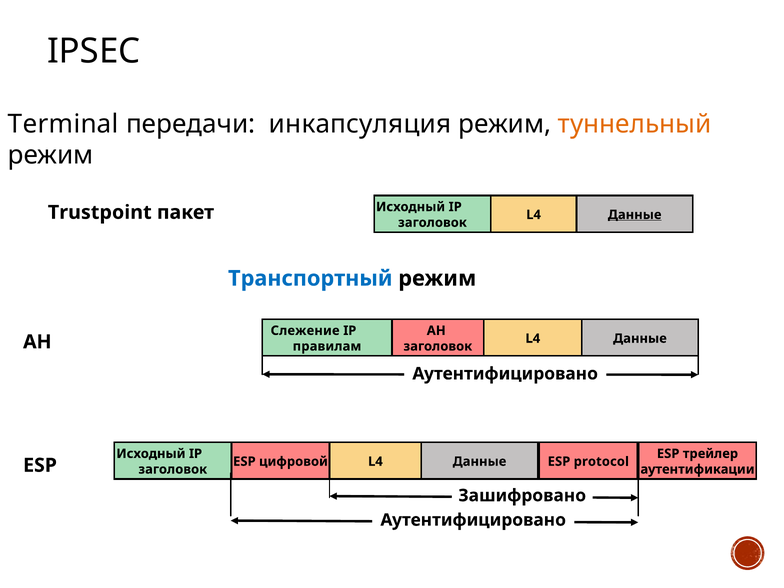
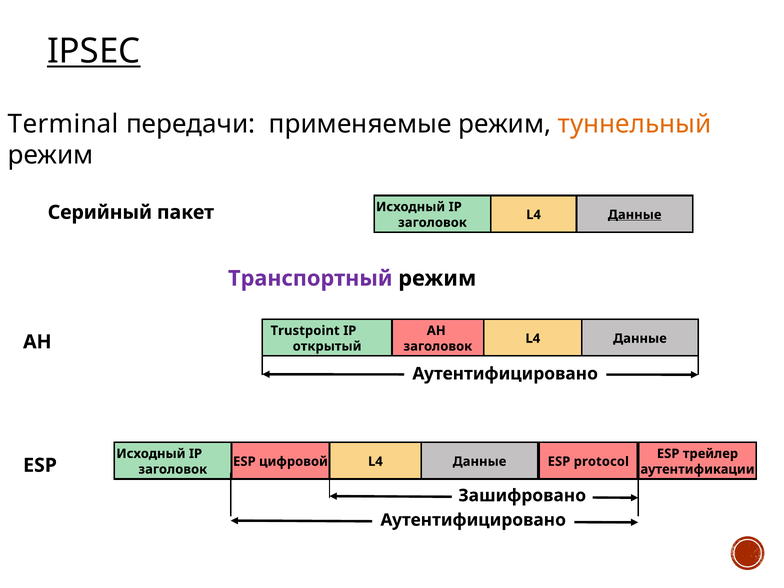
IPSEC underline: none -> present
инкапсуляция: инкапсуляция -> применяемые
Trustpoint: Trustpoint -> Серийный
Транспортный colour: blue -> purple
Слежение: Слежение -> Trustpoint
правилам: правилам -> открытый
